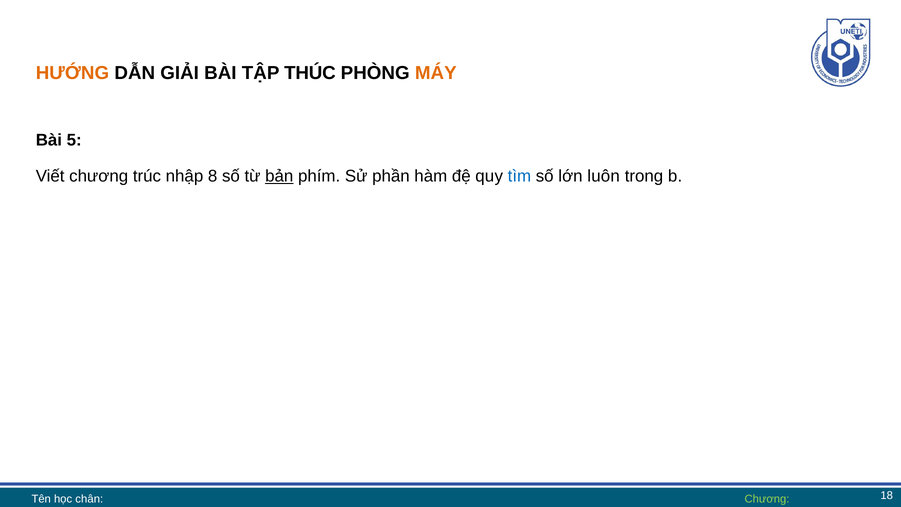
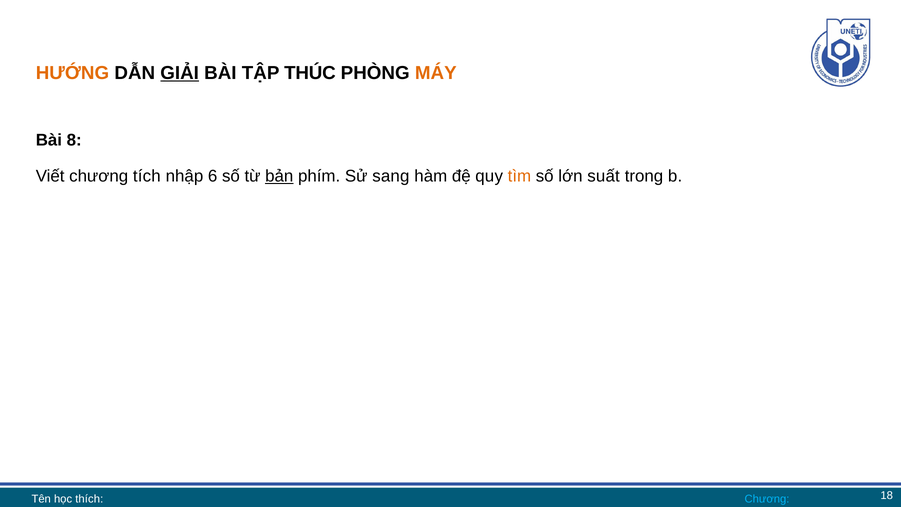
GIẢI underline: none -> present
5: 5 -> 8
trúc: trúc -> tích
8: 8 -> 6
phần: phần -> sang
tìm colour: blue -> orange
luôn: luôn -> suất
chân: chân -> thích
Chương at (767, 499) colour: light green -> light blue
